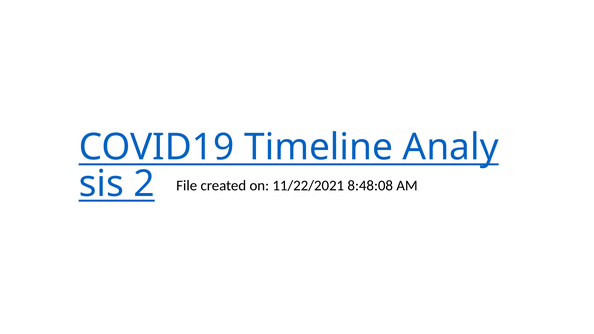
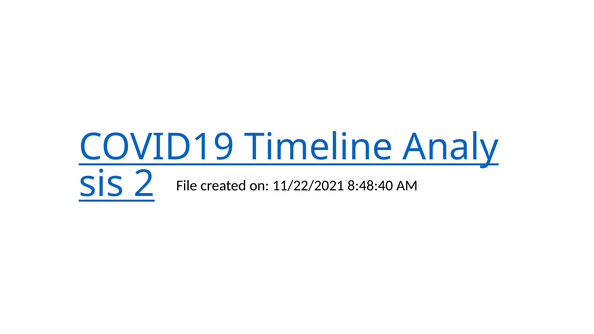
8:48:08: 8:48:08 -> 8:48:40
